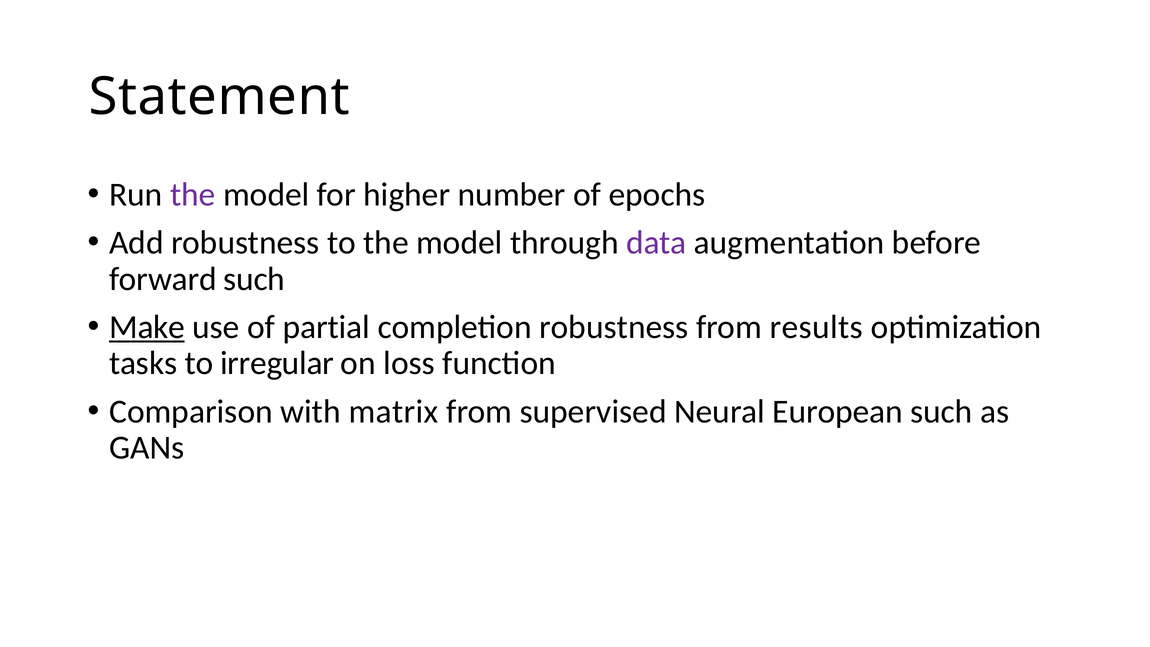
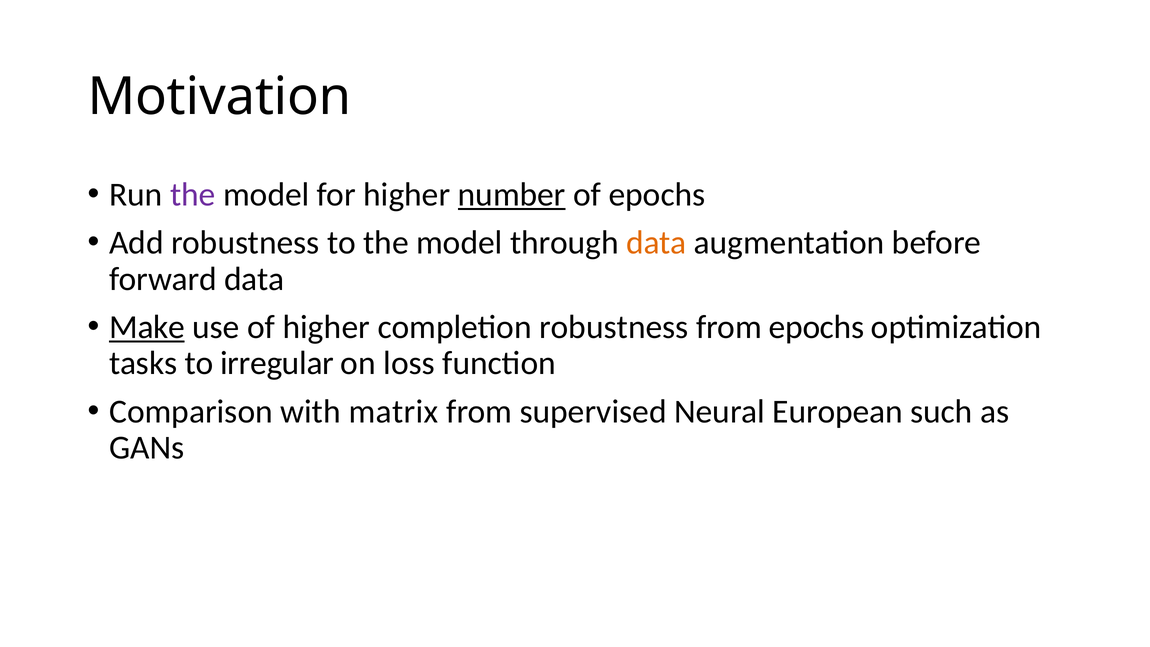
Statement: Statement -> Motivation
number underline: none -> present
data at (656, 243) colour: purple -> orange
forward such: such -> data
of partial: partial -> higher
from results: results -> epochs
